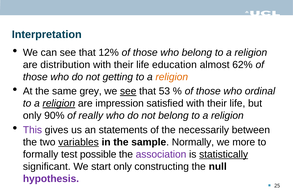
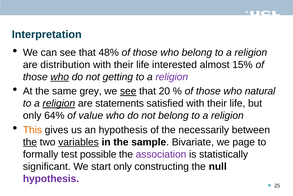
12%: 12% -> 48%
education: education -> interested
62%: 62% -> 15%
who at (60, 77) underline: none -> present
religion at (172, 77) colour: orange -> purple
53: 53 -> 20
ordinal: ordinal -> natural
impression: impression -> statements
90%: 90% -> 64%
really: really -> value
This colour: purple -> orange
an statements: statements -> hypothesis
the at (30, 142) underline: none -> present
Normally: Normally -> Bivariate
more: more -> page
statistically underline: present -> none
